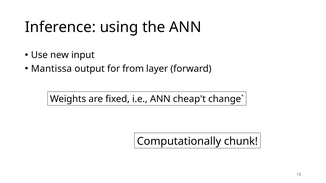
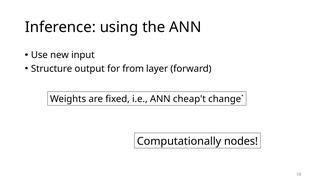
Mantissa: Mantissa -> Structure
chunk: chunk -> nodes
